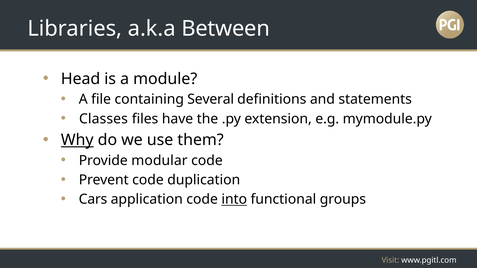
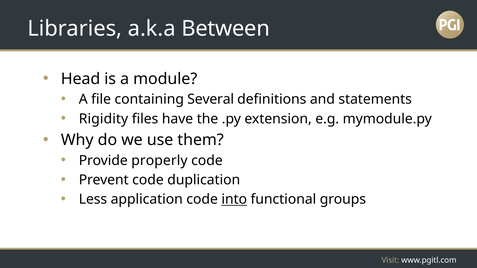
Classes: Classes -> Rigidity
Why underline: present -> none
modular: modular -> properly
Cars: Cars -> Less
